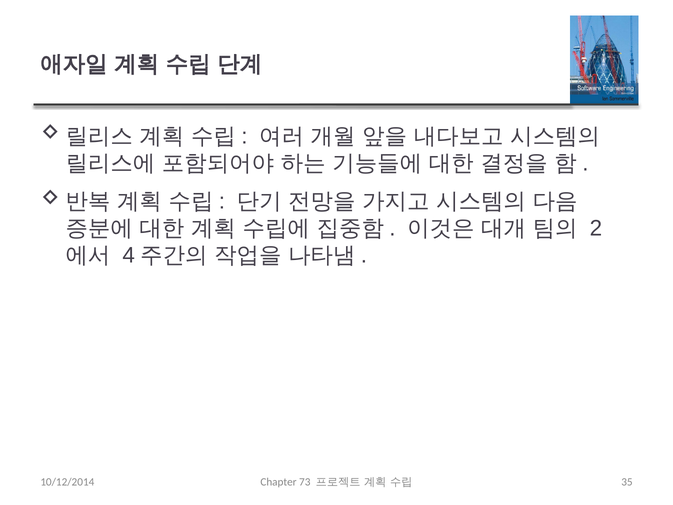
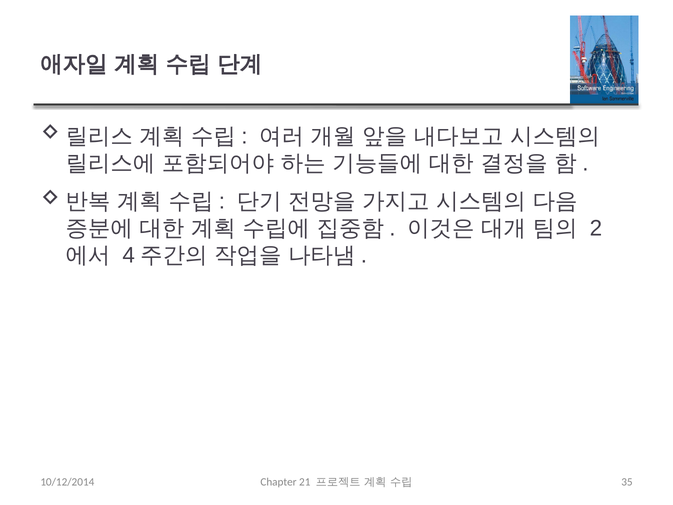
73: 73 -> 21
